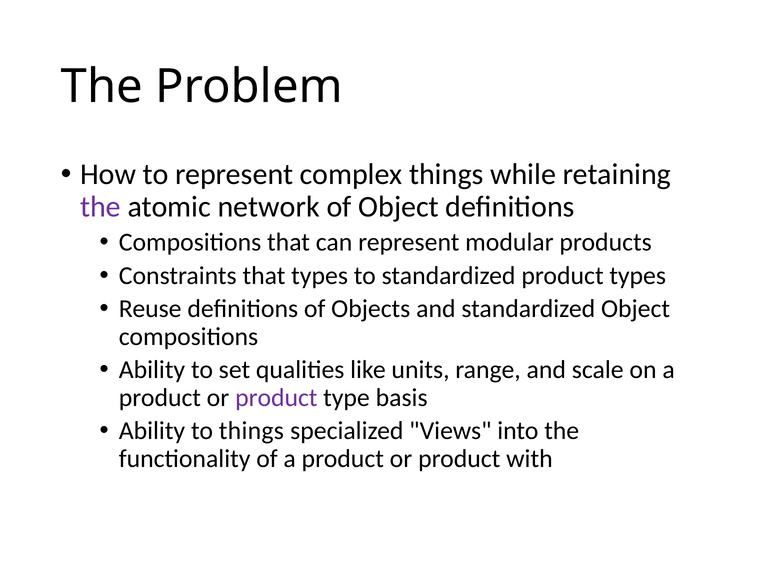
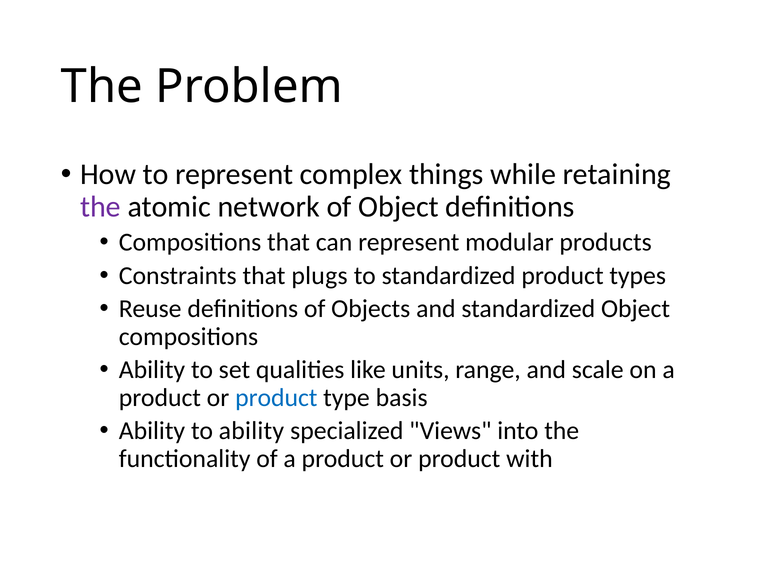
that types: types -> plugs
product at (276, 397) colour: purple -> blue
to things: things -> ability
